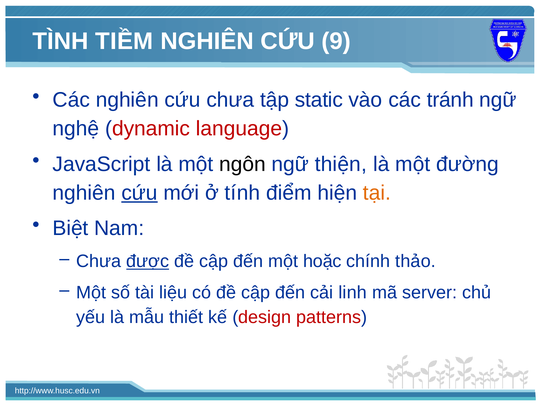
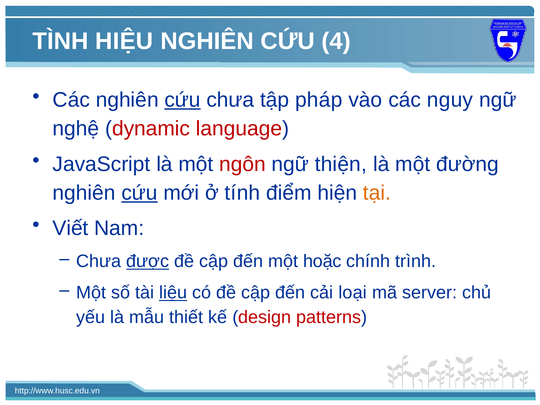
TIỀM: TIỀM -> HIỆU
9: 9 -> 4
cứu at (183, 100) underline: none -> present
static: static -> pháp
tránh: tránh -> nguy
ngôn colour: black -> red
Biệt: Biệt -> Viết
thảo: thảo -> trình
liệu underline: none -> present
linh: linh -> loại
